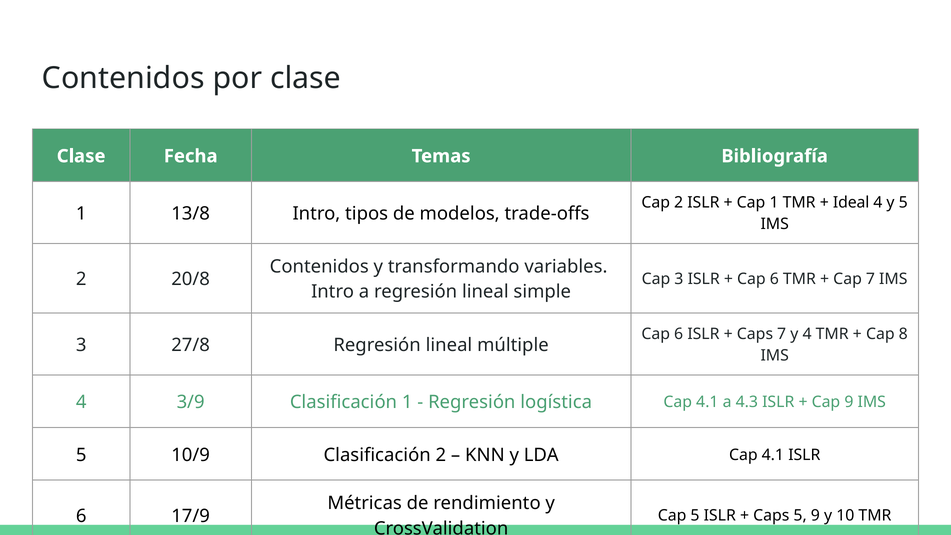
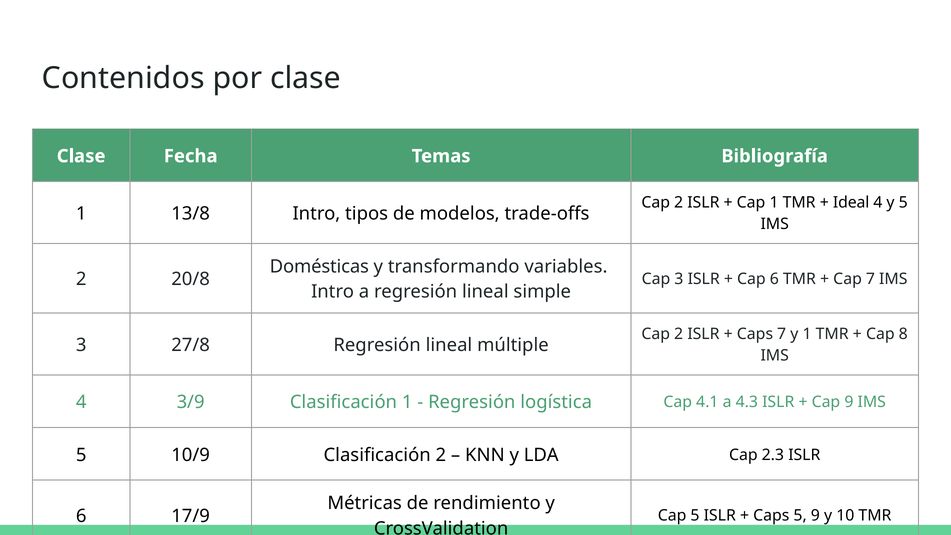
Contenidos at (319, 267): Contenidos -> Domésticas
6 at (679, 334): 6 -> 2
y 4: 4 -> 1
LDA Cap 4.1: 4.1 -> 2.3
